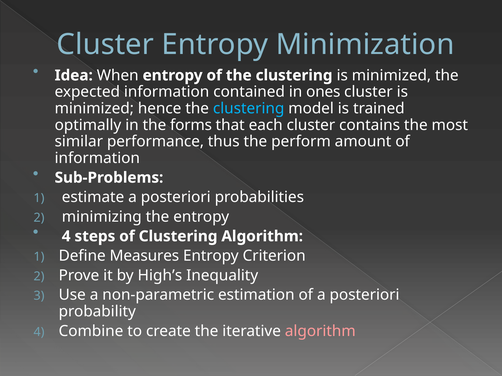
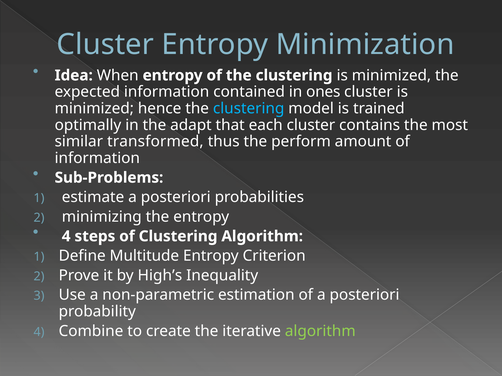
forms: forms -> adapt
performance: performance -> transformed
Measures: Measures -> Multitude
algorithm at (320, 331) colour: pink -> light green
